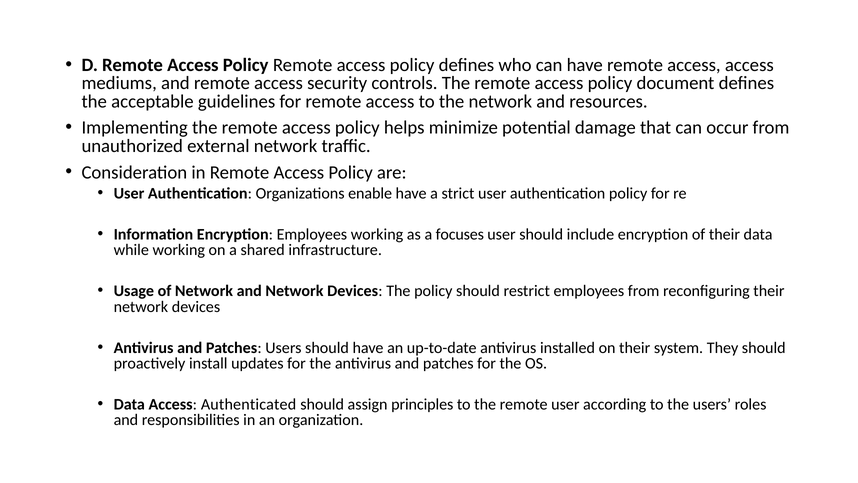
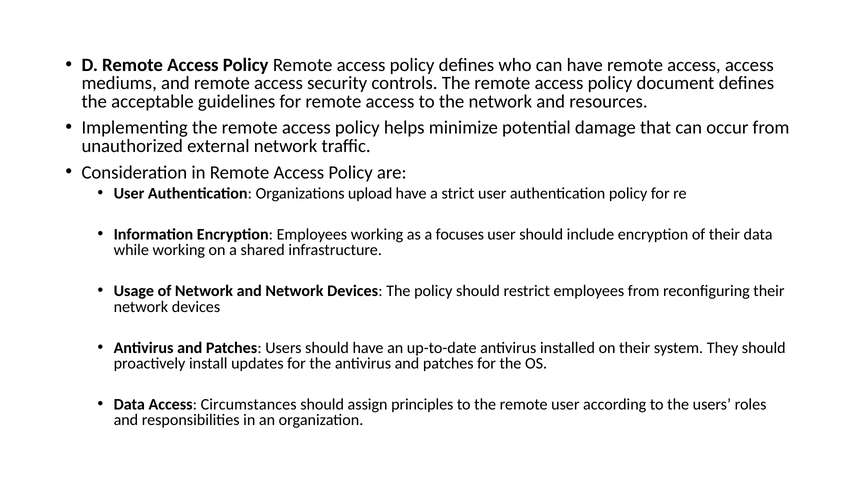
enable: enable -> upload
Authenticated: Authenticated -> Circumstances
